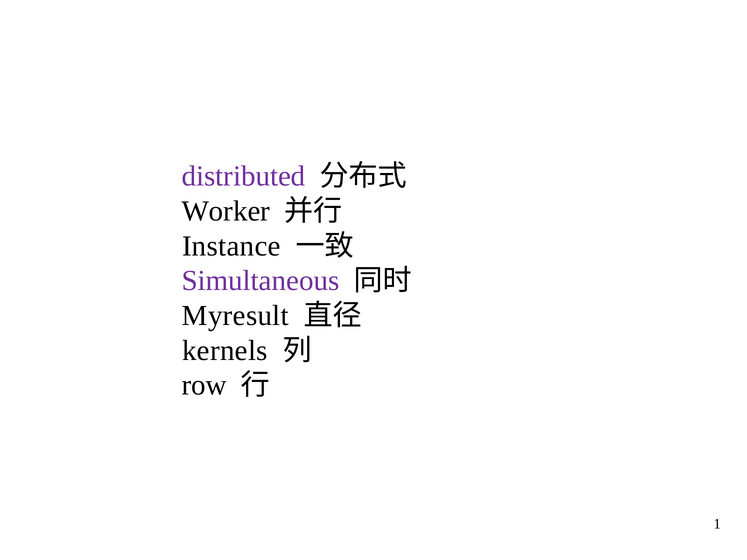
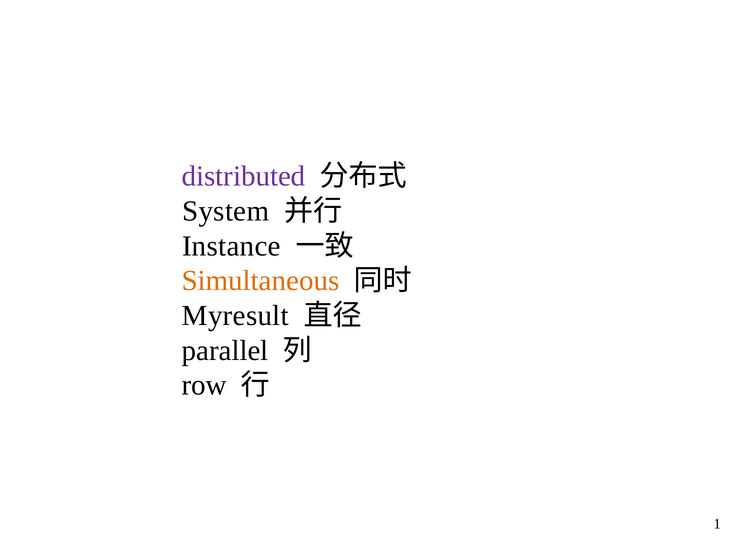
Worker: Worker -> System
Simultaneous colour: purple -> orange
kernels: kernels -> parallel
